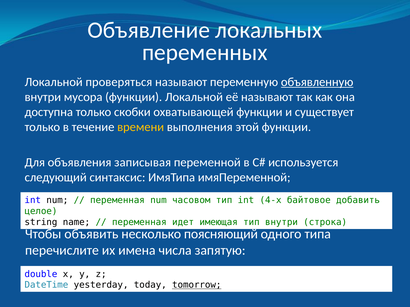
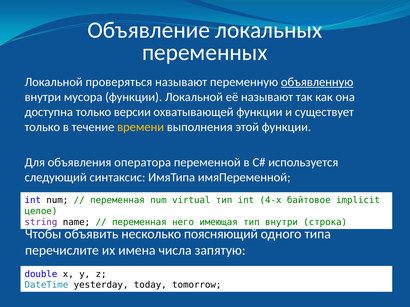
скобки: скобки -> версии
записывая: записывая -> оператора
часовом: часовом -> virtual
добавить: добавить -> implicit
string colour: black -> purple
идет: идет -> него
tomorrow underline: present -> none
